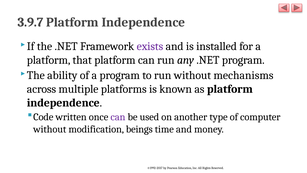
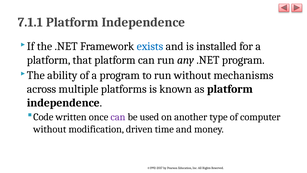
3.9.7: 3.9.7 -> 7.1.1
exists colour: purple -> blue
beings: beings -> driven
